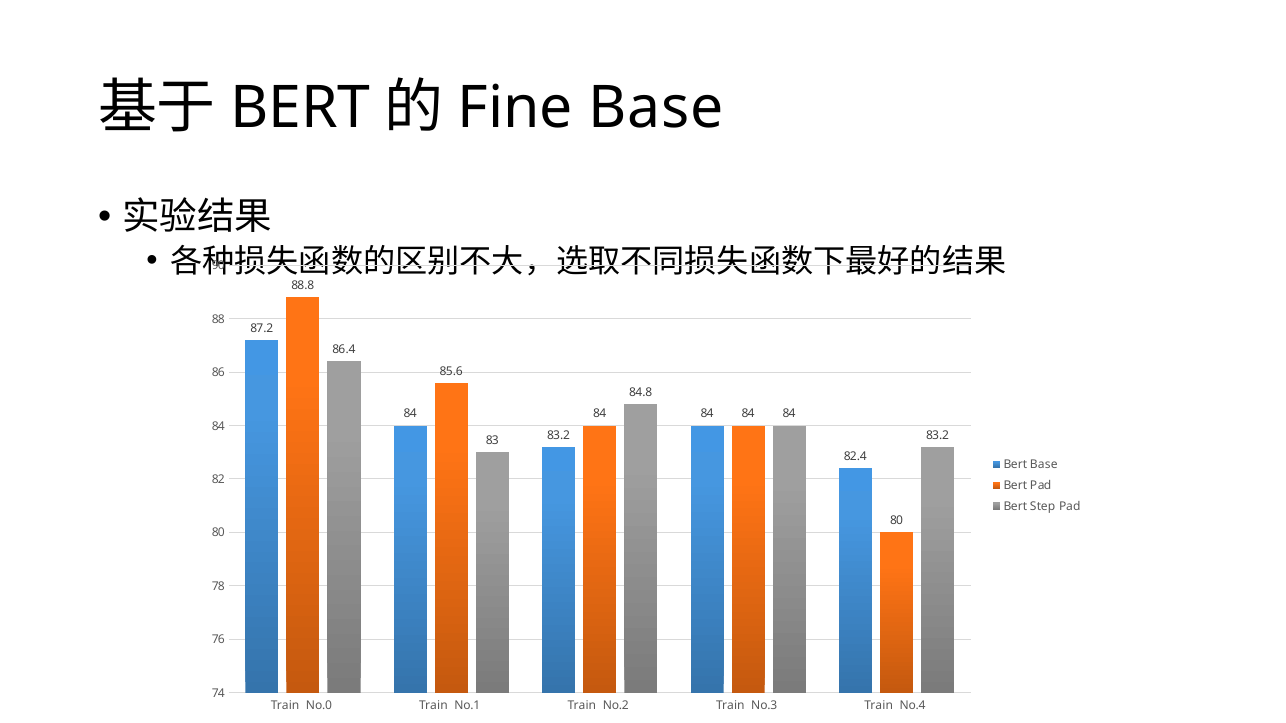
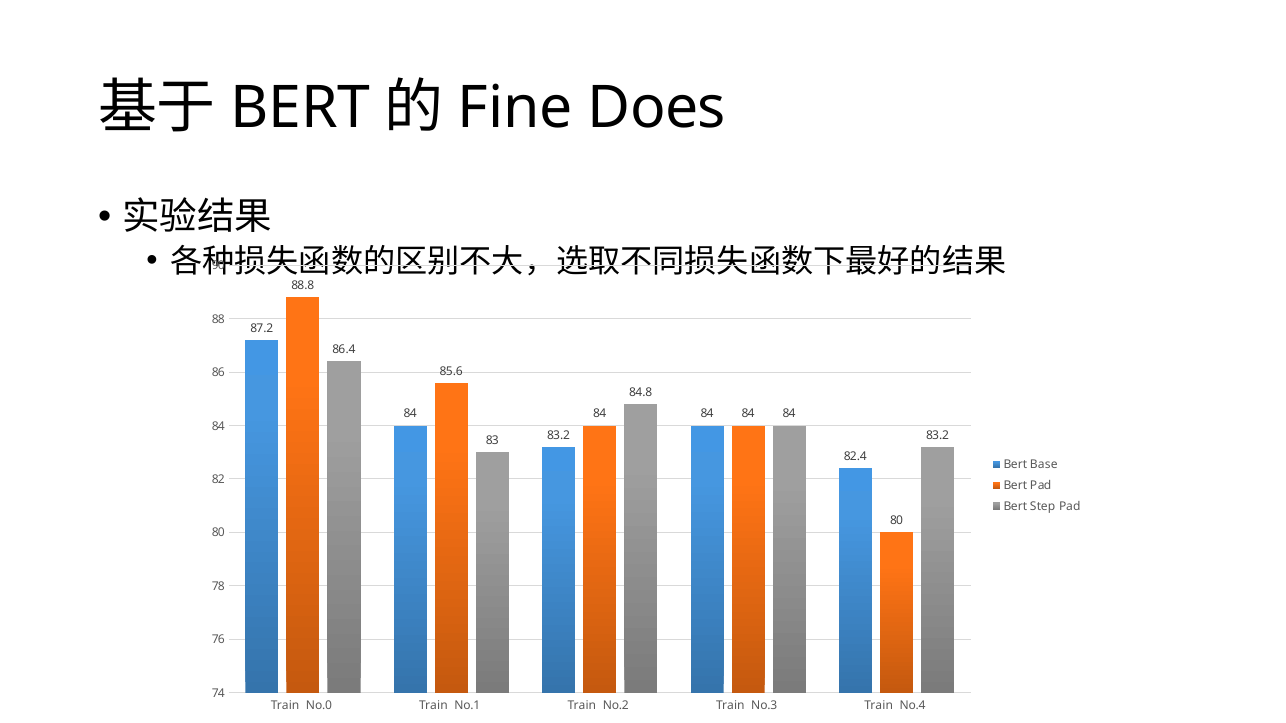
Base at (656, 108): Base -> Does
